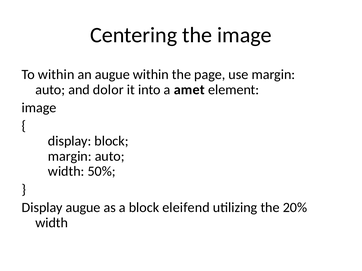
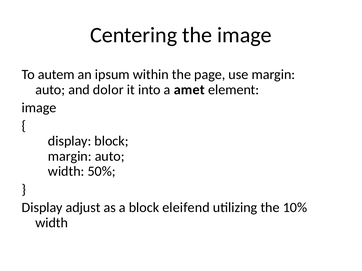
To within: within -> autem
an augue: augue -> ipsum
Display augue: augue -> adjust
20%: 20% -> 10%
